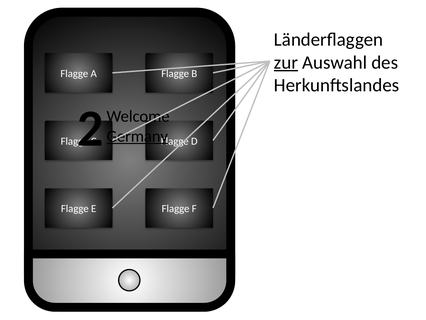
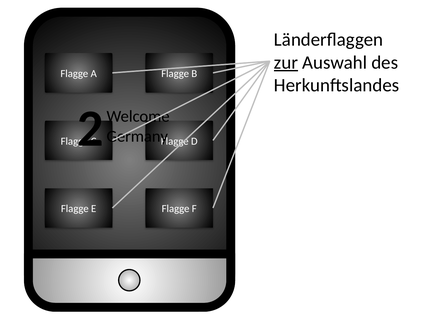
Germany underline: present -> none
